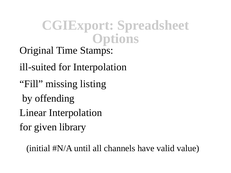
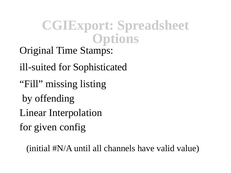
for Interpolation: Interpolation -> Sophisticated
library: library -> config
